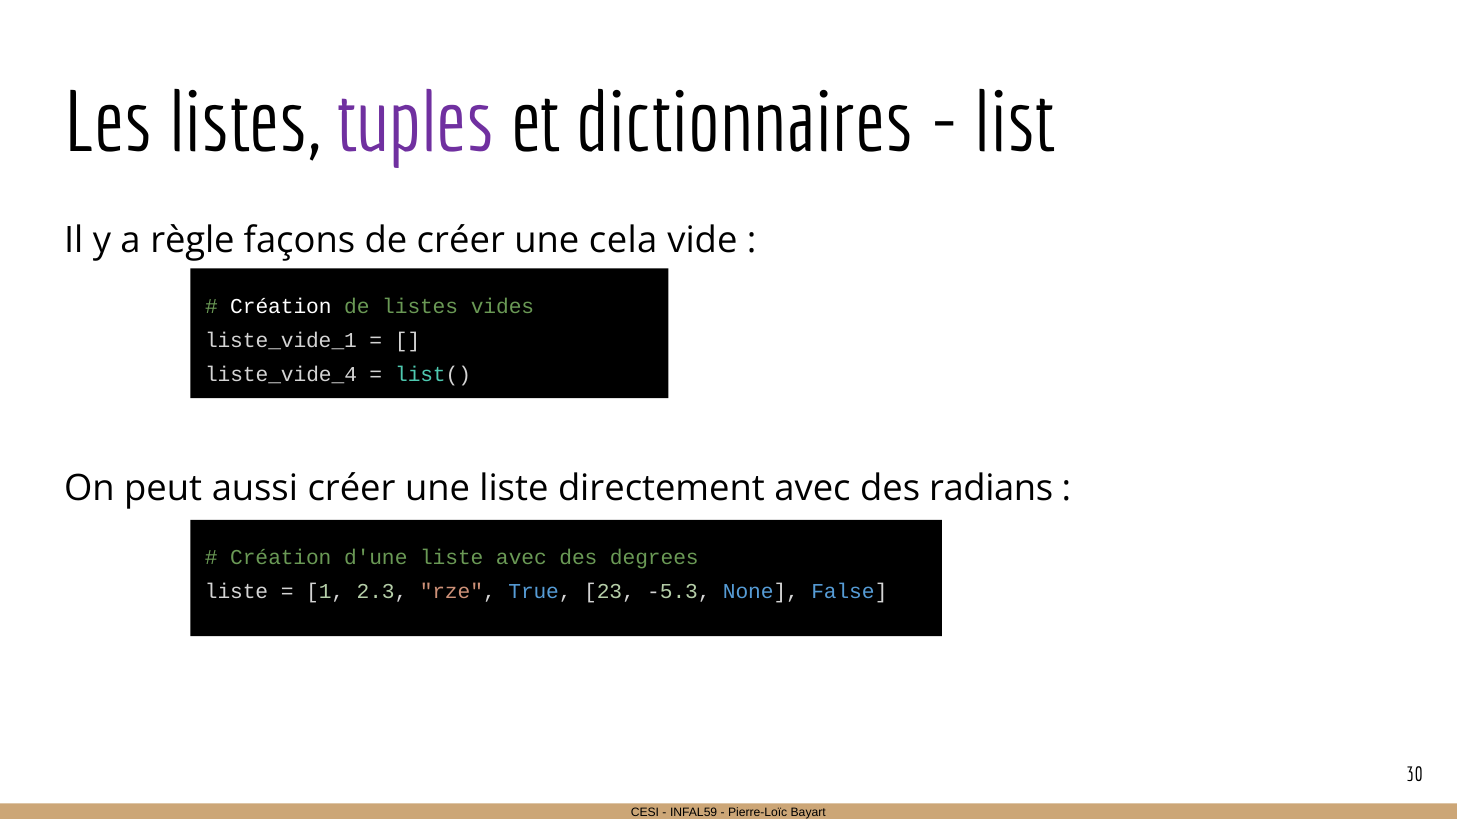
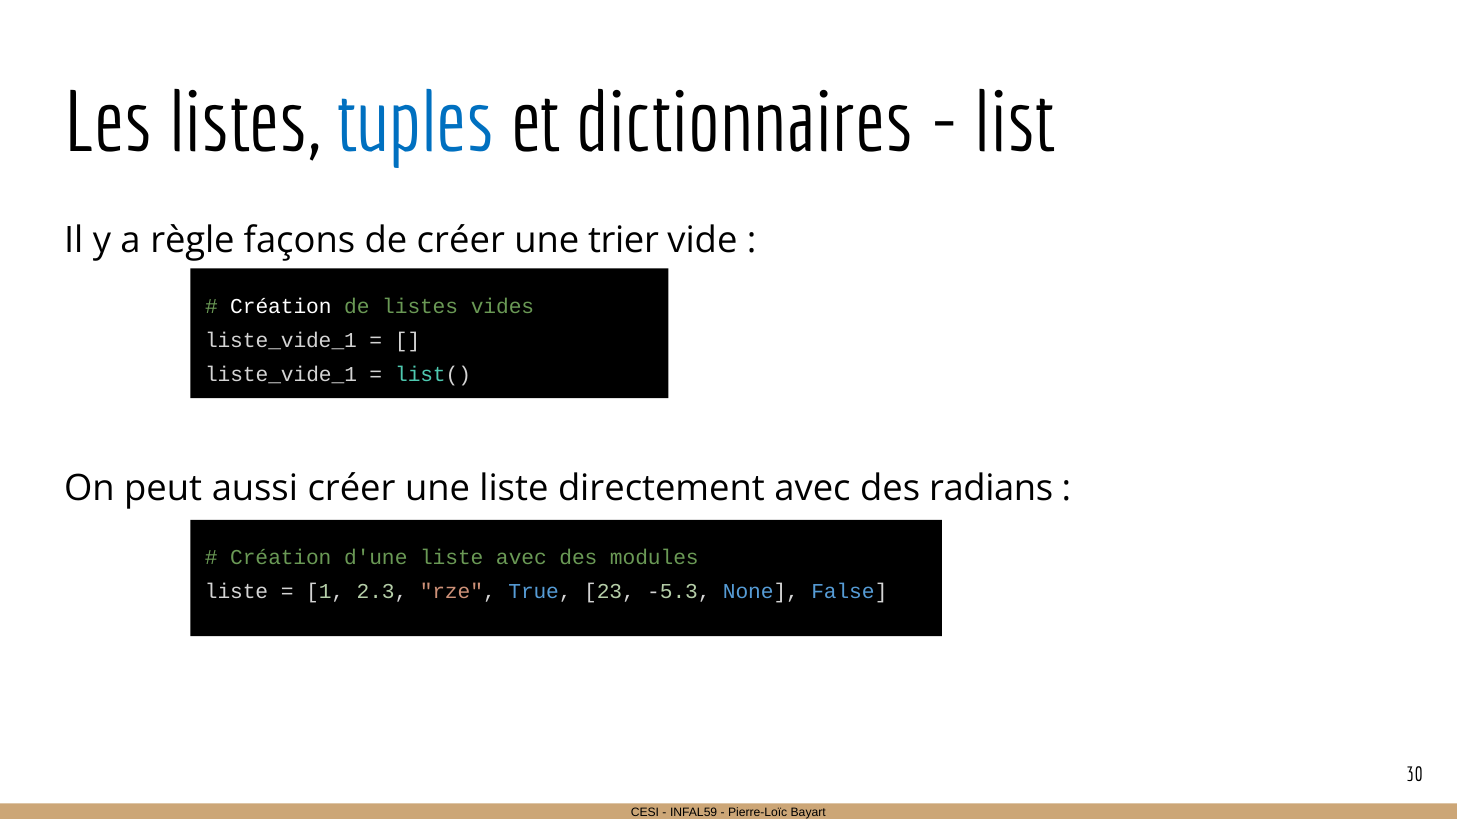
tuples colour: purple -> blue
cela: cela -> trier
liste_vide_4 at (281, 375): liste_vide_4 -> liste_vide_1
degrees: degrees -> modules
